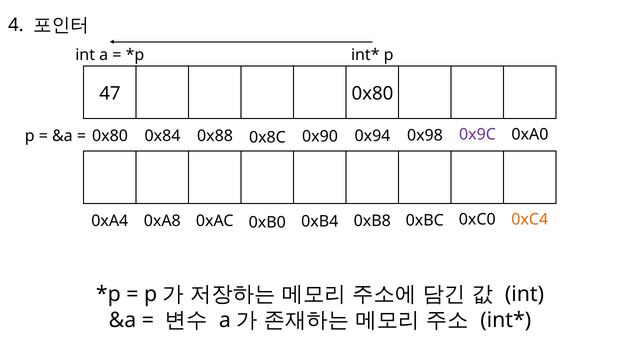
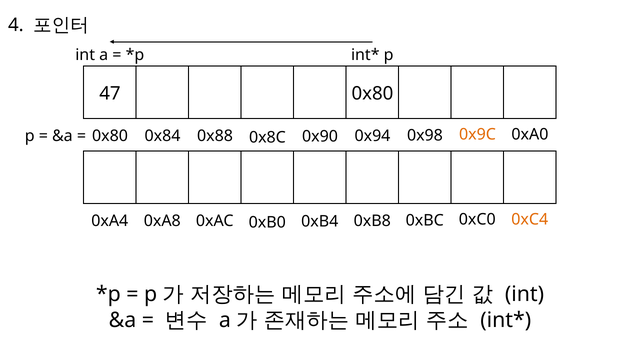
0x9C colour: purple -> orange
